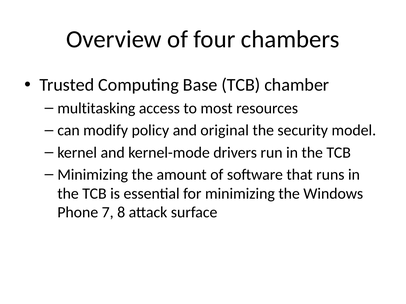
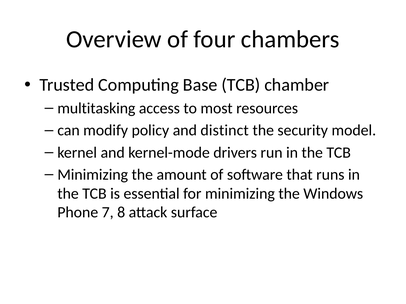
original: original -> distinct
